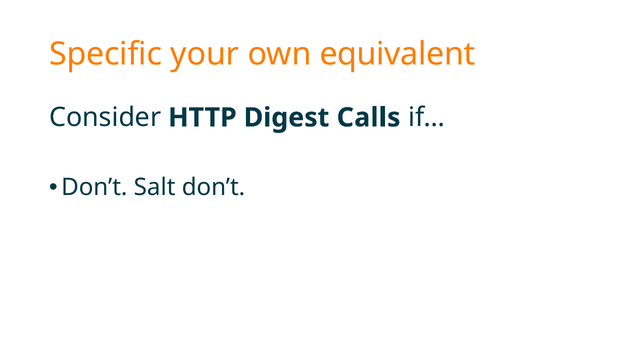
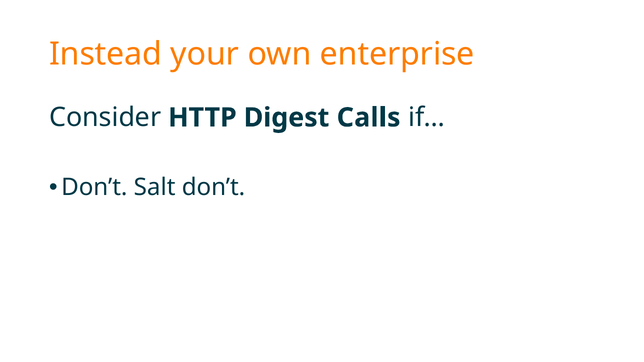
Specific: Specific -> Instead
equivalent: equivalent -> enterprise
